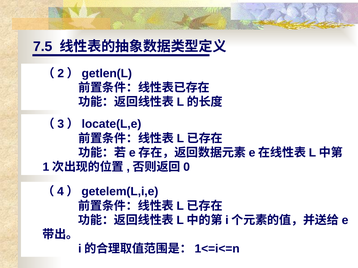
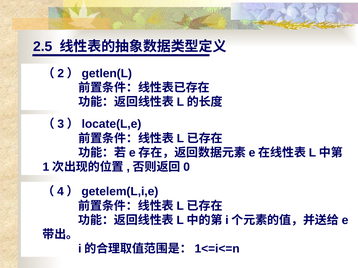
7.5: 7.5 -> 2.5
